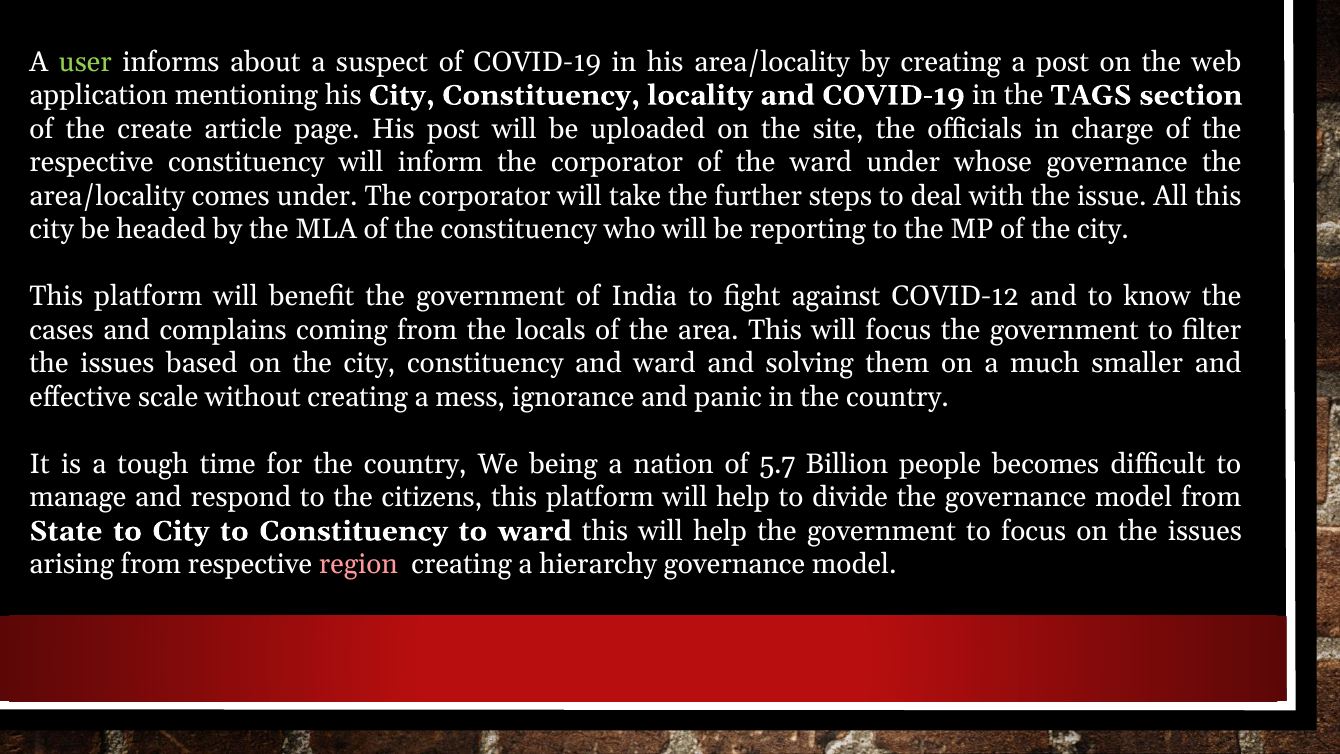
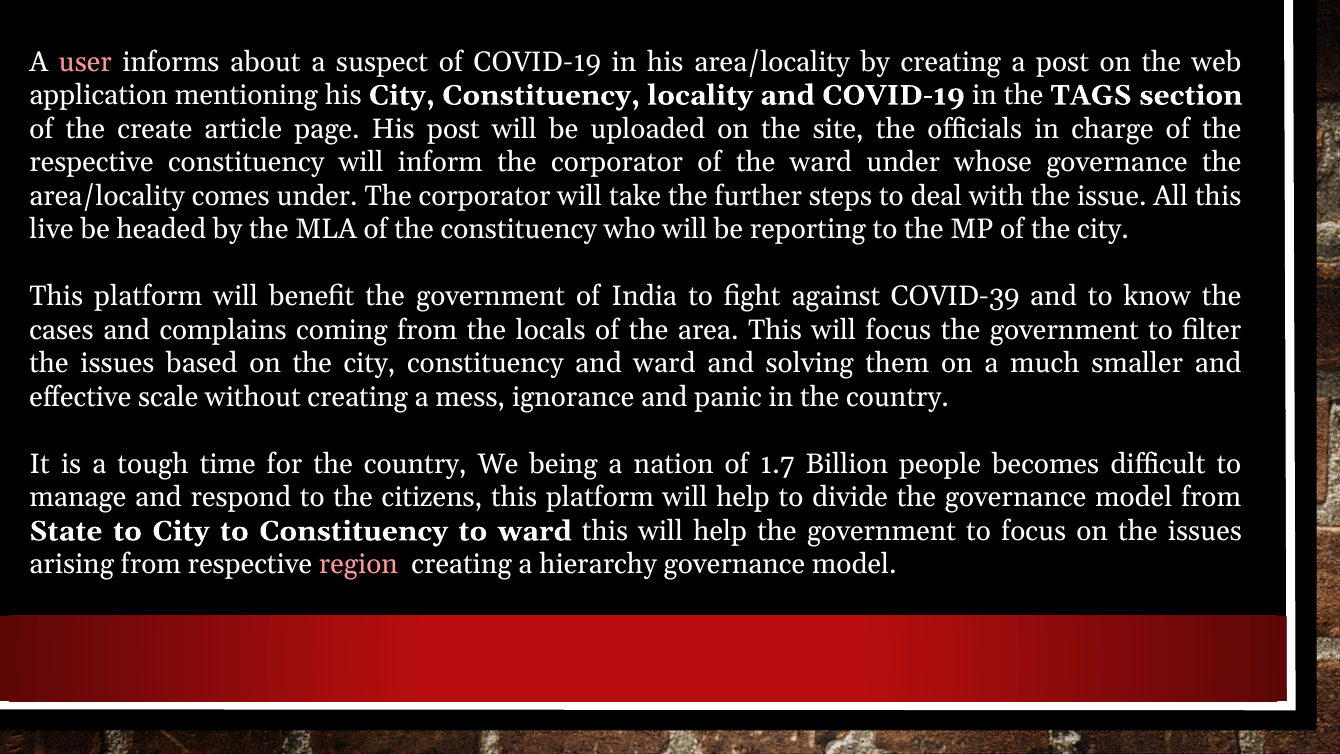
user colour: light green -> pink
city at (52, 229): city -> live
COVID-12: COVID-12 -> COVID-39
5.7: 5.7 -> 1.7
